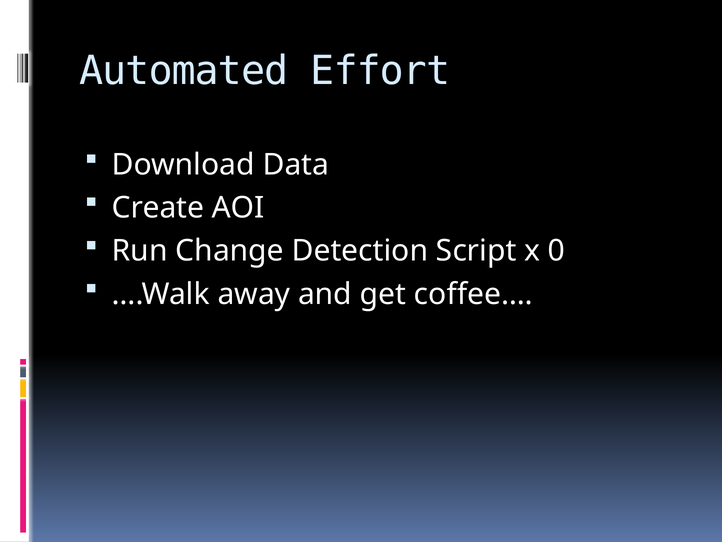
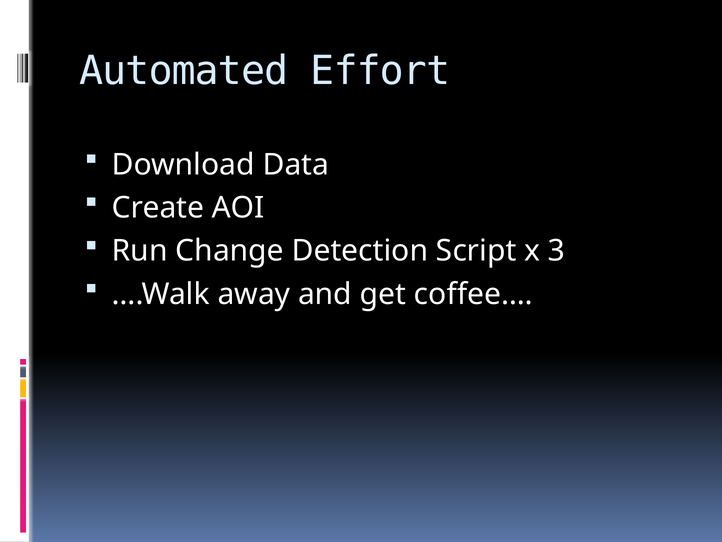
0: 0 -> 3
